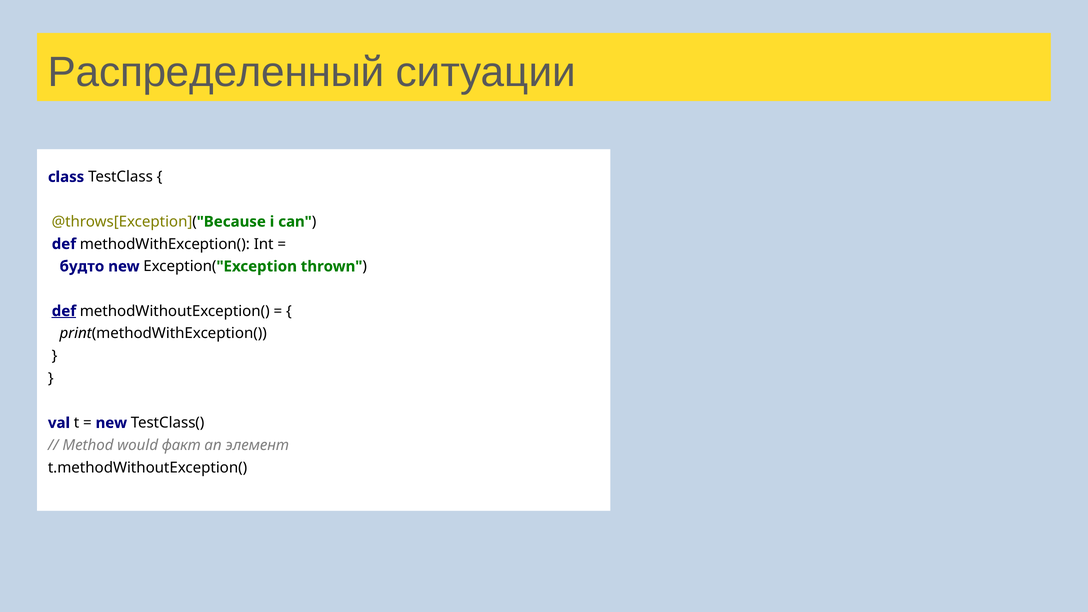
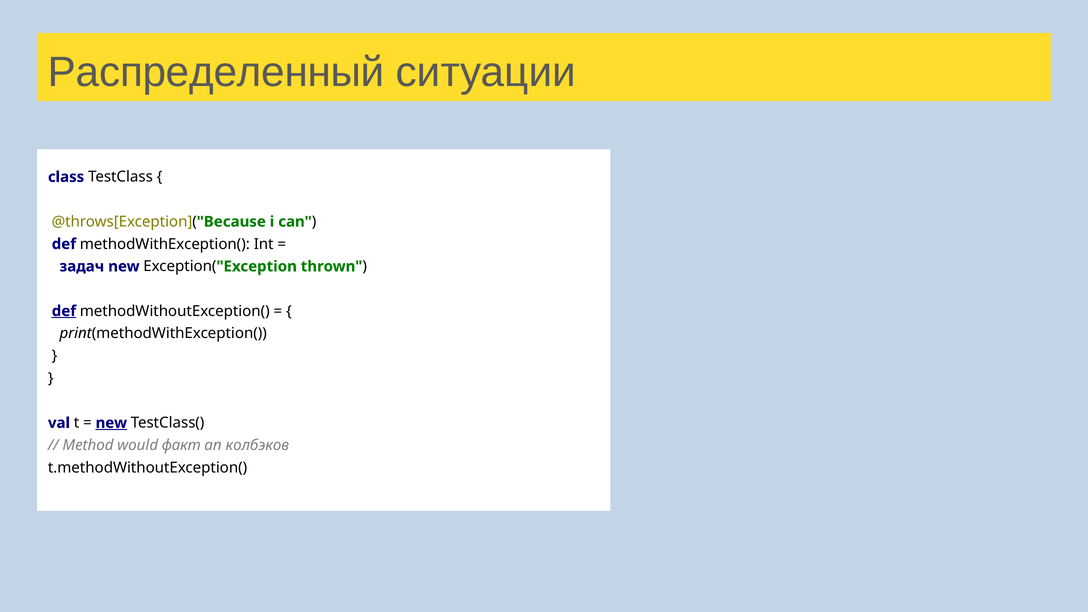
будто: будто -> задач
new at (111, 423) underline: none -> present
элемент: элемент -> колбэков
